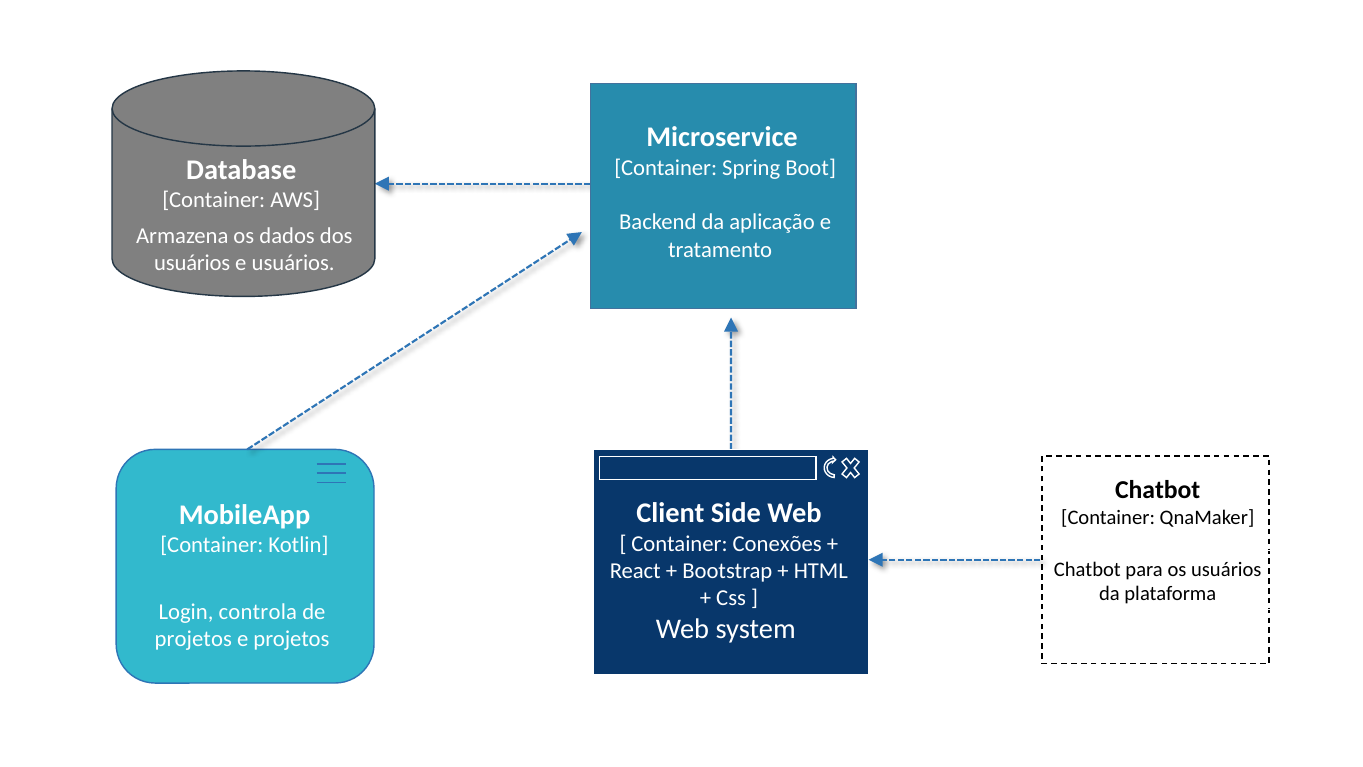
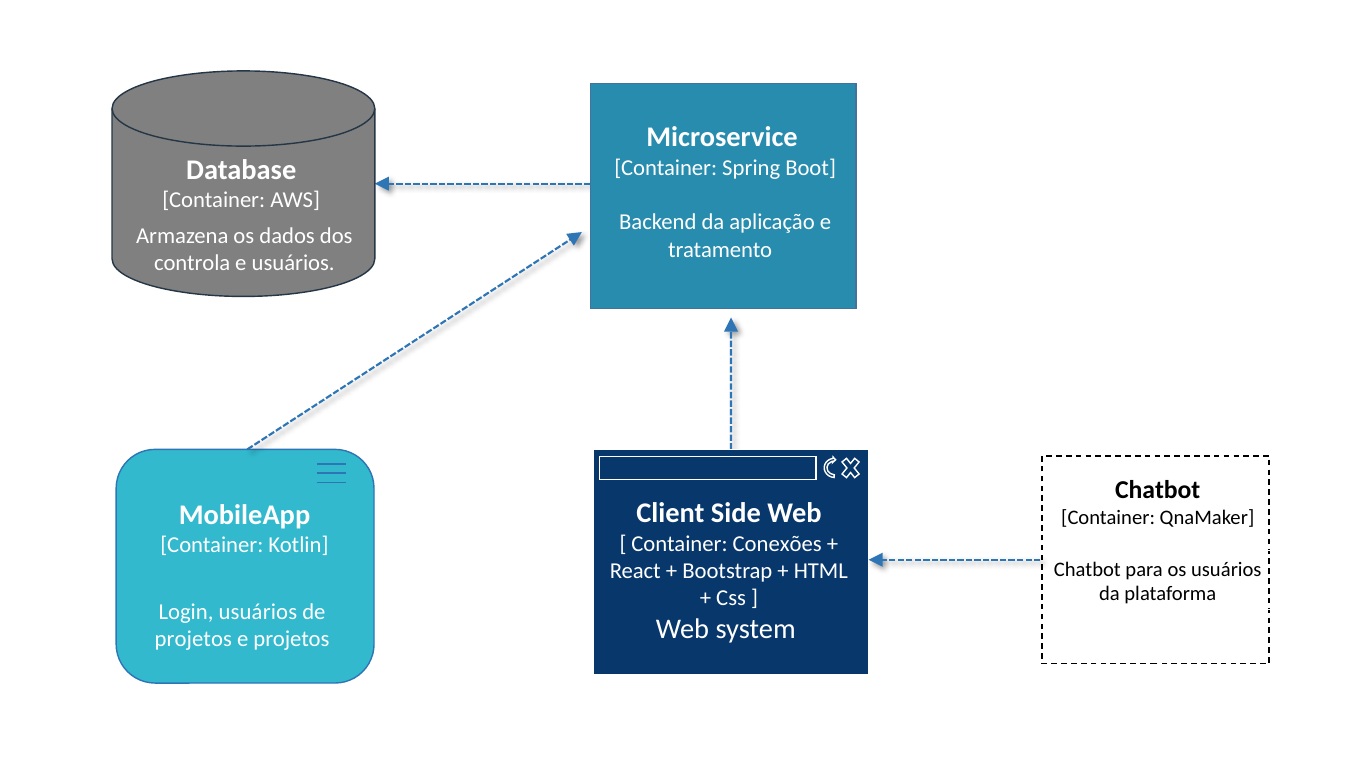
usuários at (192, 263): usuários -> controla
controla at (258, 612): controla -> usuários
